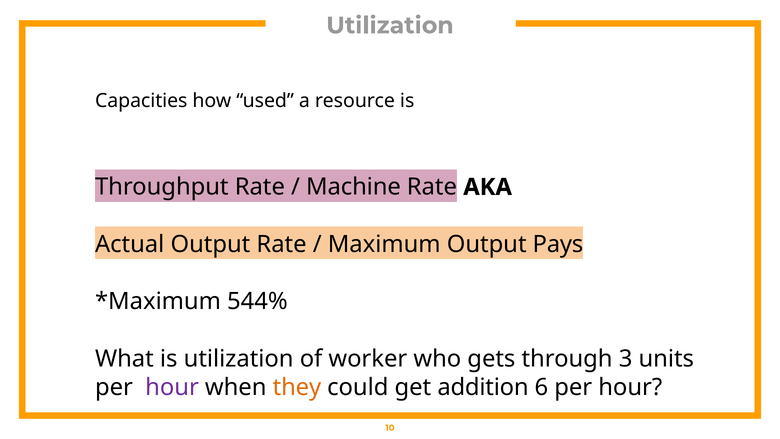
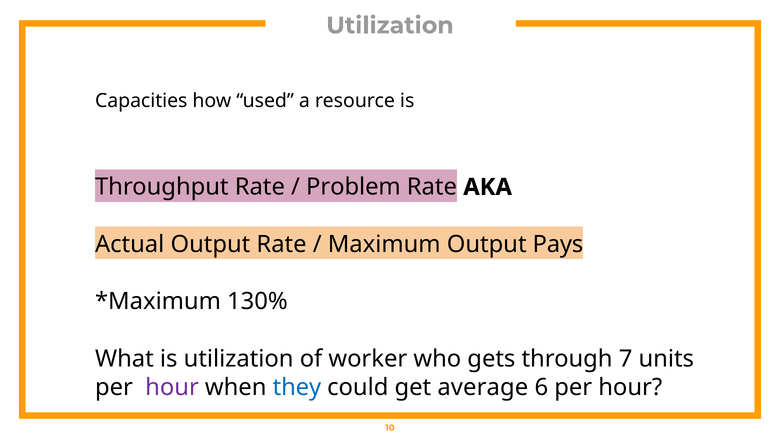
Machine: Machine -> Problem
544%: 544% -> 130%
3: 3 -> 7
they colour: orange -> blue
addition: addition -> average
